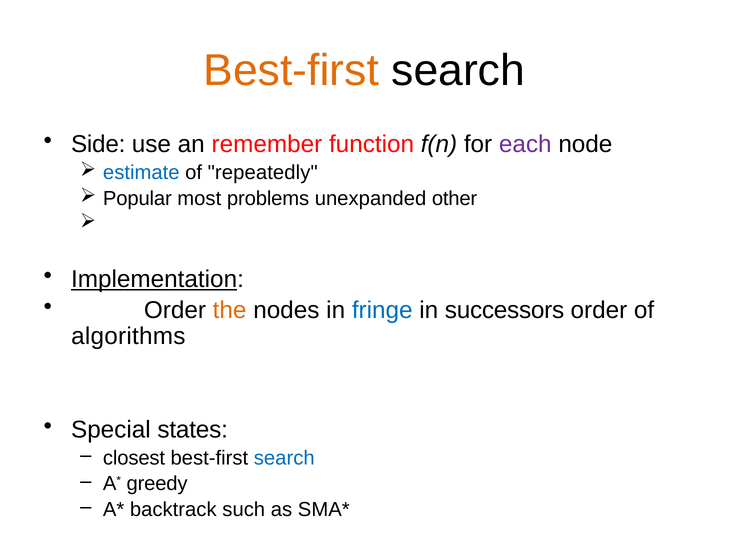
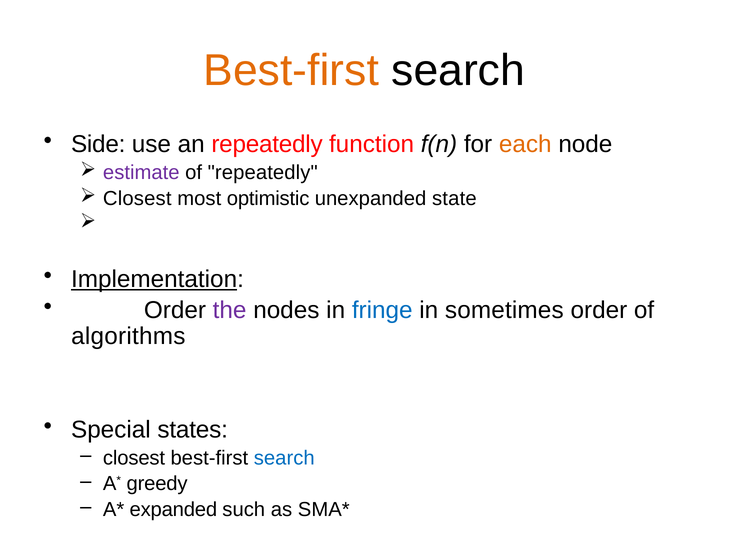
an remember: remember -> repeatedly
each colour: purple -> orange
estimate colour: blue -> purple
Popular at (137, 198): Popular -> Closest
problems: problems -> optimistic
other: other -> state
the colour: orange -> purple
successors: successors -> sometimes
backtrack: backtrack -> expanded
